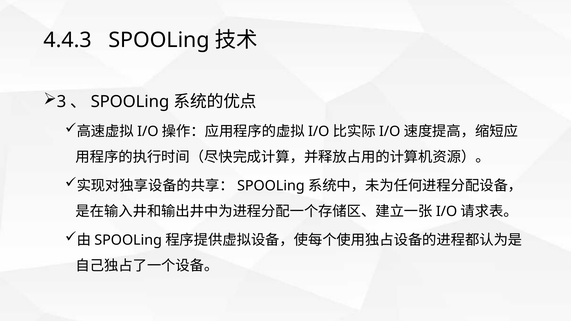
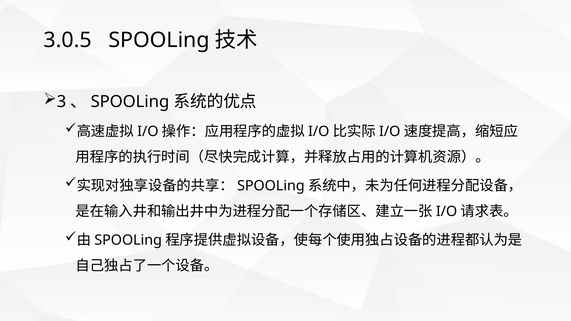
4.4.3: 4.4.3 -> 3.0.5
